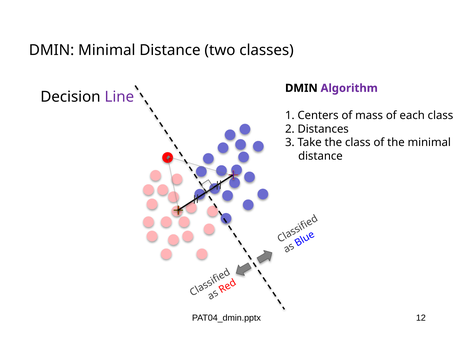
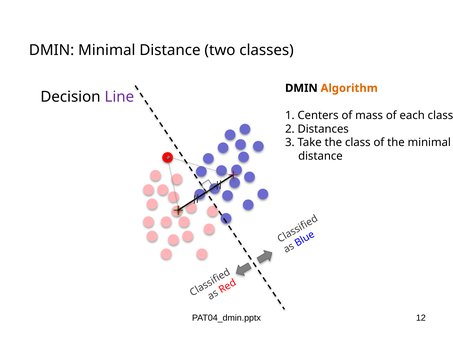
Algorithm colour: purple -> orange
